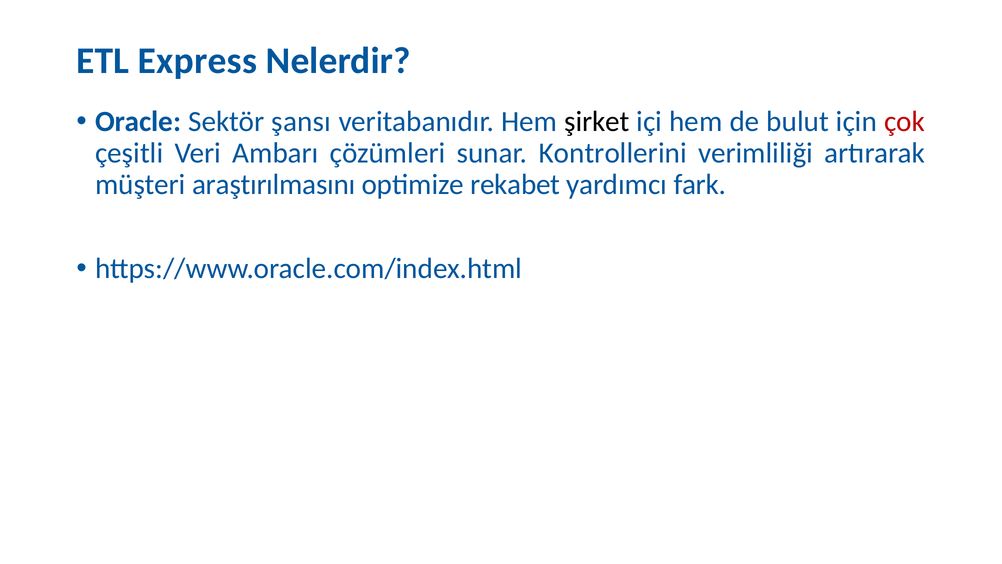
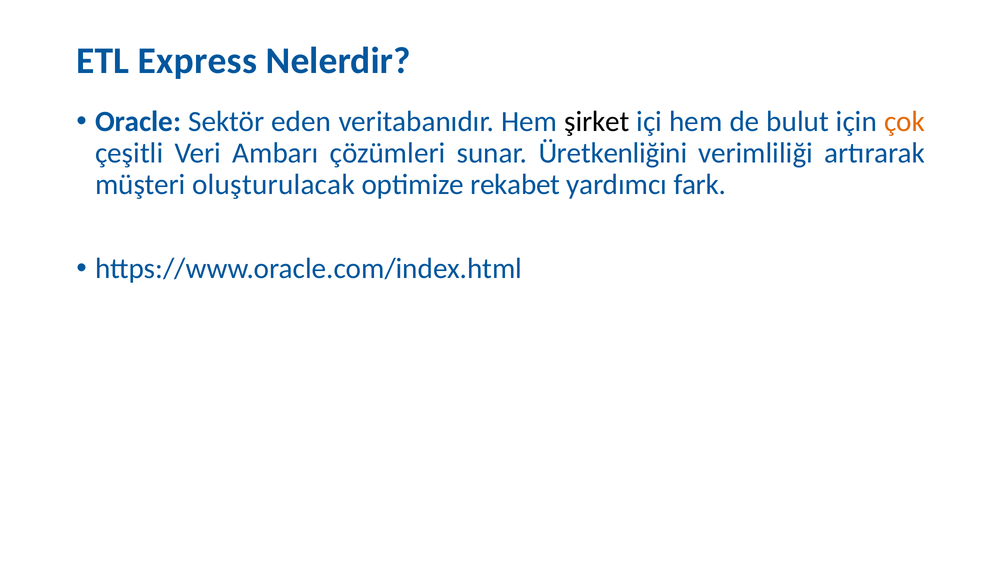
şansı: şansı -> eden
çok colour: red -> orange
Kontrollerini: Kontrollerini -> Üretkenliğini
araştırılmasını: araştırılmasını -> oluşturulacak
